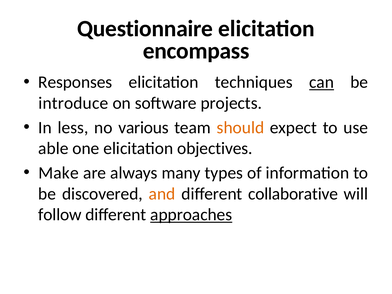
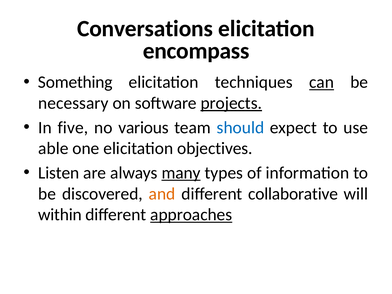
Questionnaire: Questionnaire -> Conversations
Responses: Responses -> Something
introduce: introduce -> necessary
projects underline: none -> present
less: less -> five
should colour: orange -> blue
Make: Make -> Listen
many underline: none -> present
follow: follow -> within
